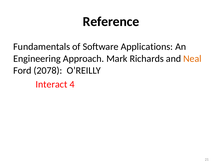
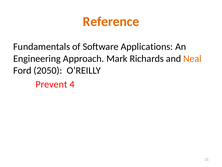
Reference colour: black -> orange
2078: 2078 -> 2050
Interact: Interact -> Prevent
